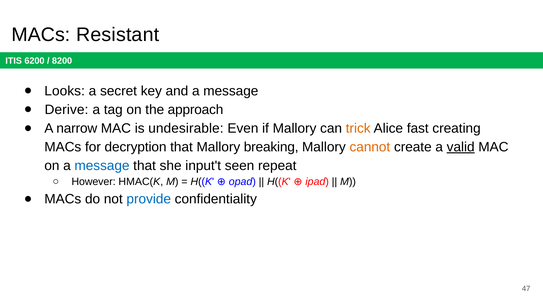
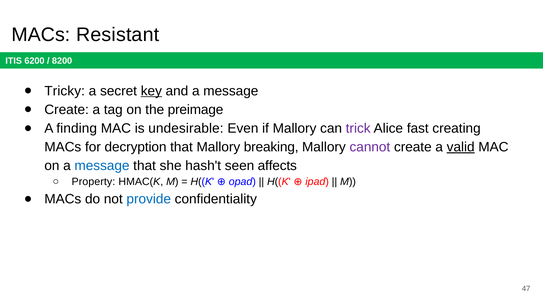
Looks: Looks -> Tricky
key underline: none -> present
Derive at (67, 110): Derive -> Create
approach: approach -> preimage
narrow: narrow -> finding
trick colour: orange -> purple
cannot colour: orange -> purple
input't: input't -> hash't
repeat: repeat -> affects
However: However -> Property
